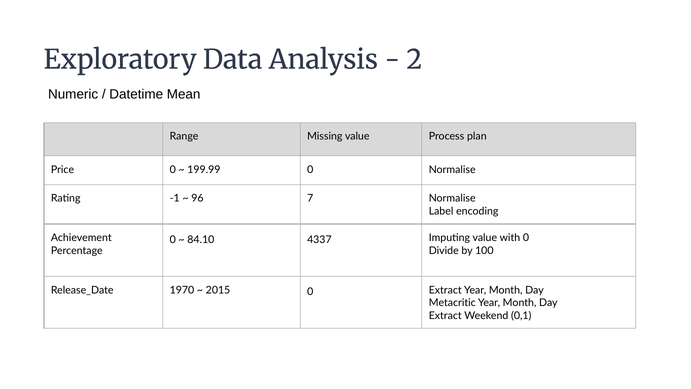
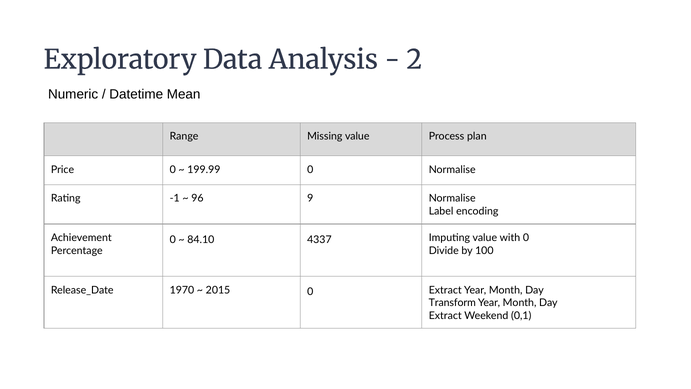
7: 7 -> 9
Metacritic: Metacritic -> Transform
